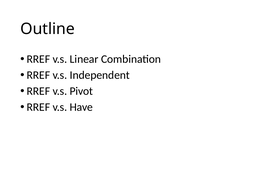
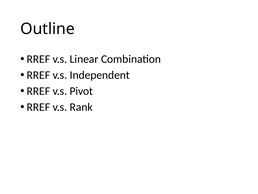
Have: Have -> Rank
